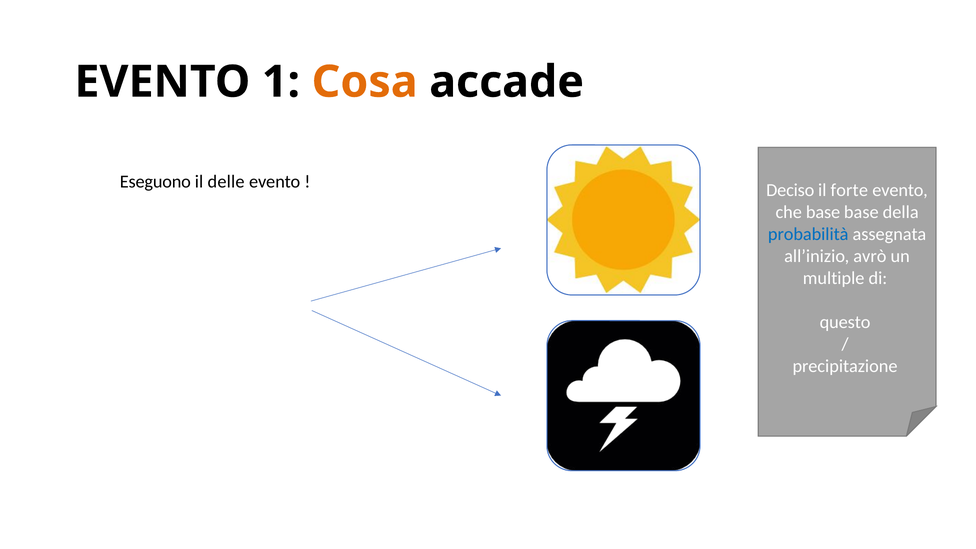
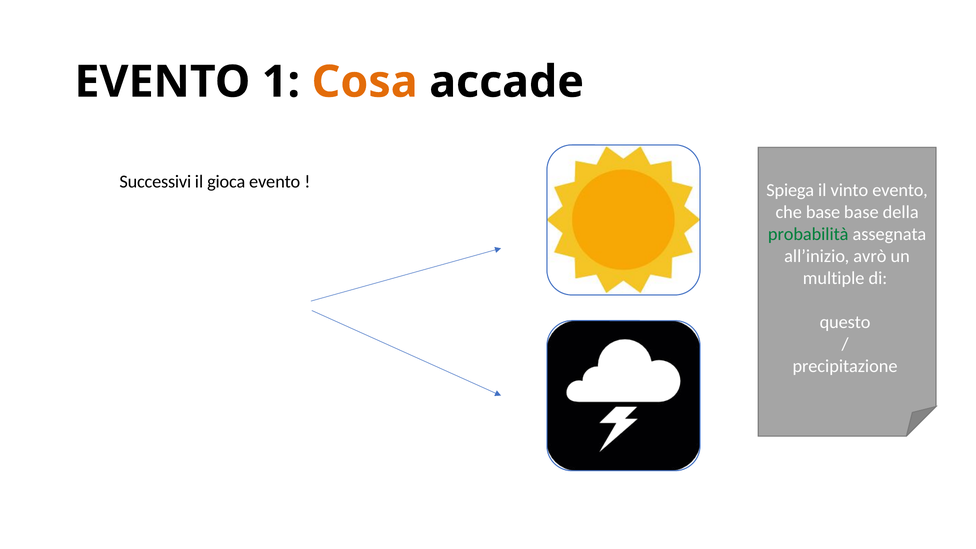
Eseguono: Eseguono -> Successivi
delle: delle -> gioca
Deciso: Deciso -> Spiega
forte: forte -> vinto
probabilità colour: blue -> green
